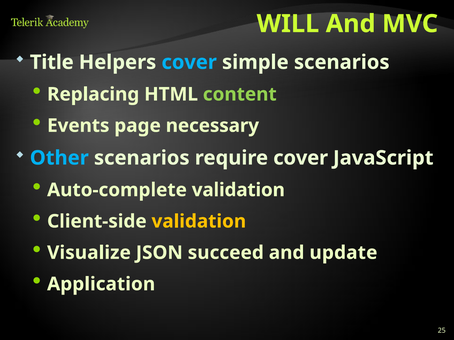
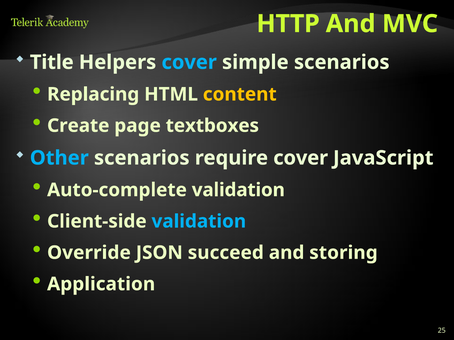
WILL: WILL -> HTTP
content colour: light green -> yellow
Events: Events -> Create
necessary: necessary -> textboxes
validation at (199, 222) colour: yellow -> light blue
Visualize: Visualize -> Override
update: update -> storing
